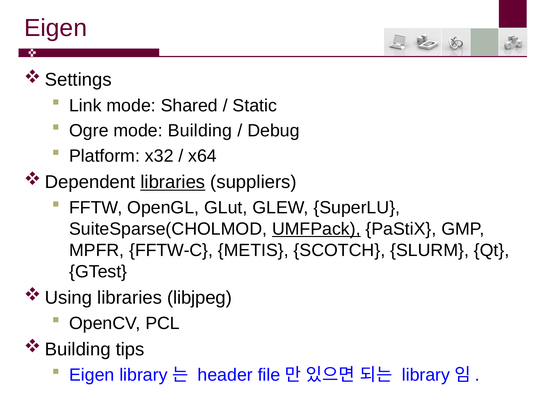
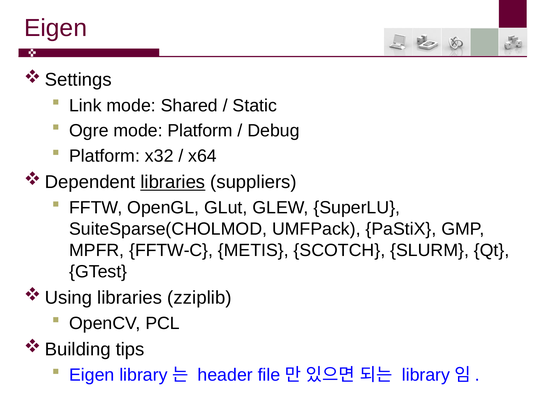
mode Building: Building -> Platform
UMFPack underline: present -> none
libjpeg: libjpeg -> zziplib
